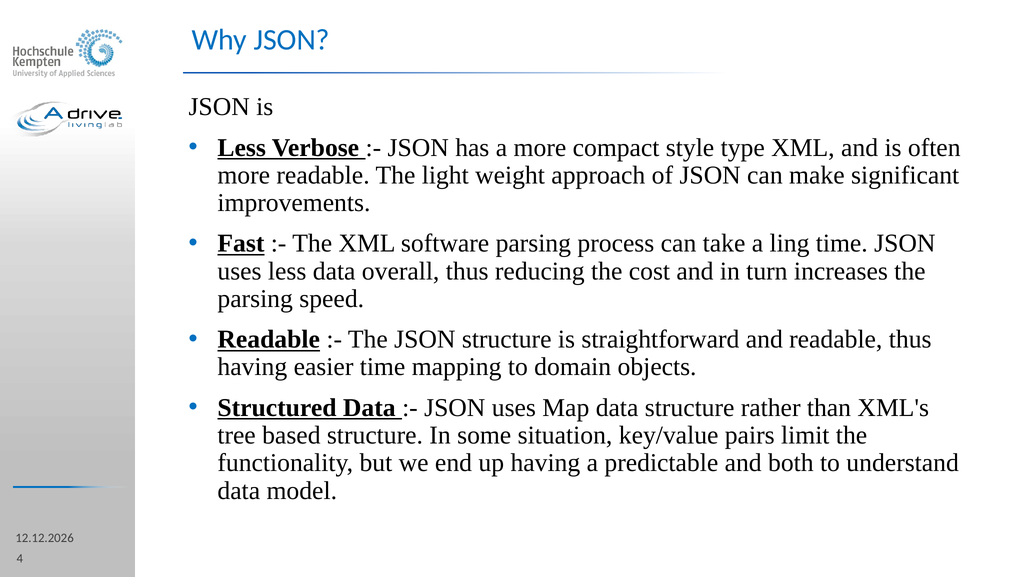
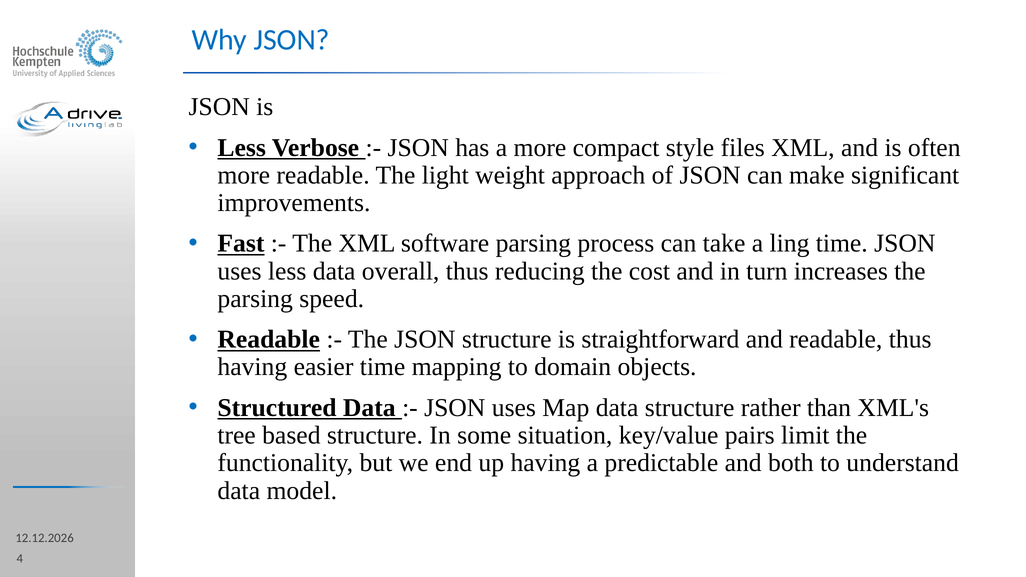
type: type -> files
